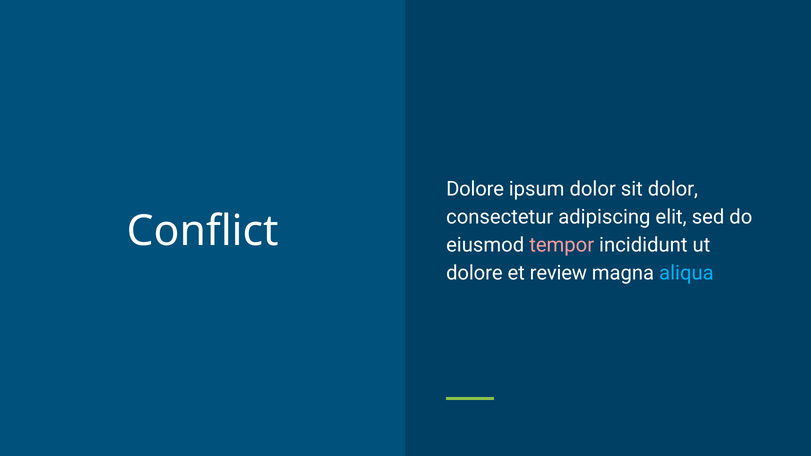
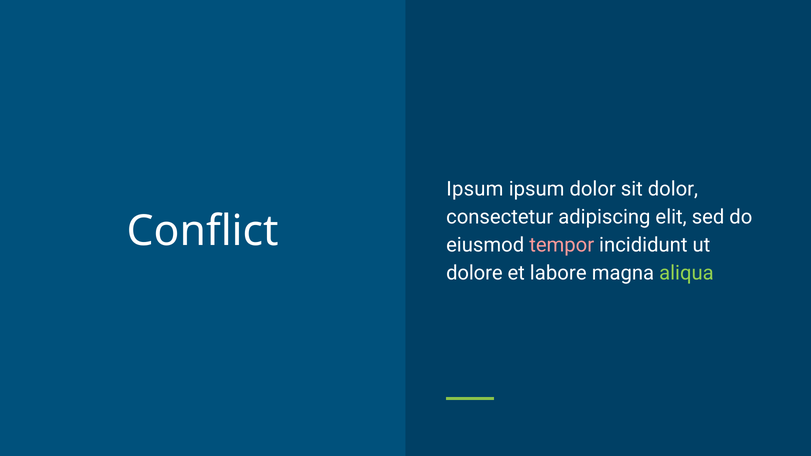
Dolore at (475, 189): Dolore -> Ipsum
review: review -> labore
aliqua colour: light blue -> light green
